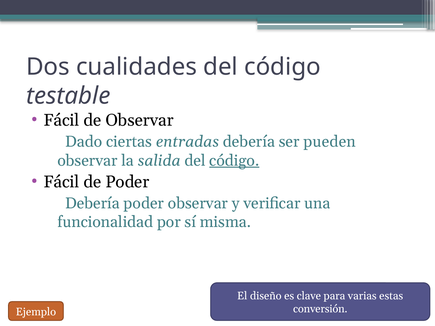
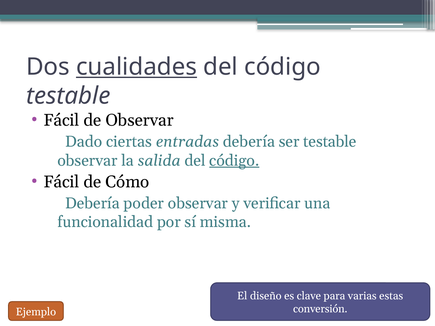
cualidades underline: none -> present
ser pueden: pueden -> testable
de Poder: Poder -> Cómo
